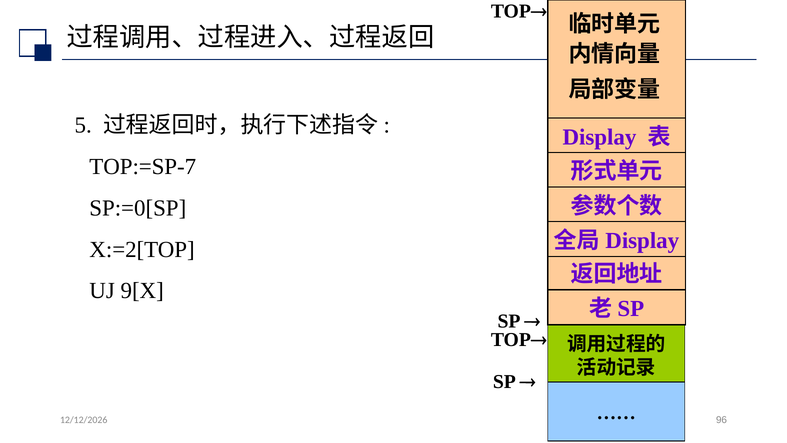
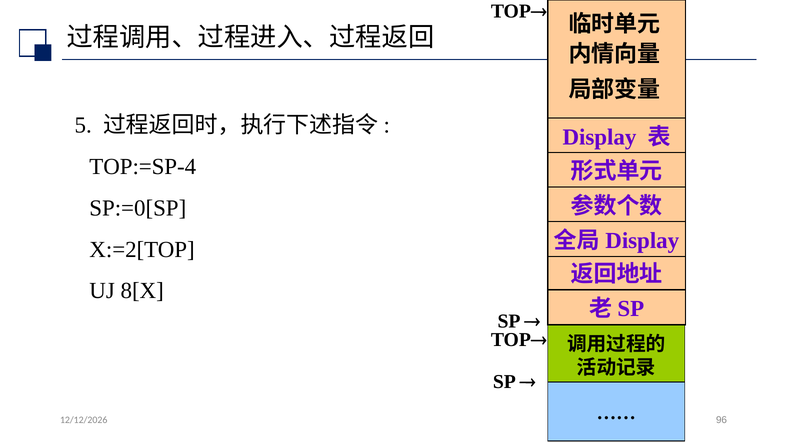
TOP:=SP-7: TOP:=SP-7 -> TOP:=SP-4
9[X: 9[X -> 8[X
